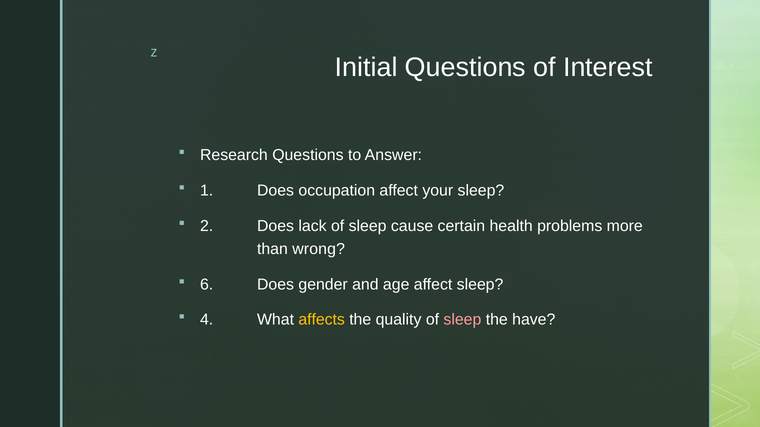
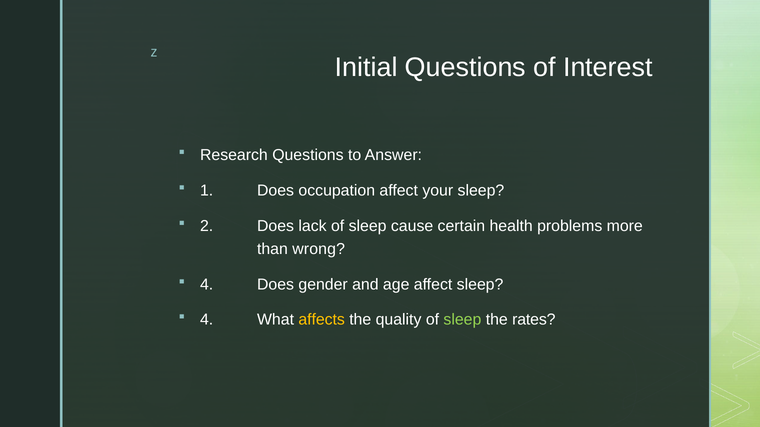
6 at (207, 285): 6 -> 4
sleep at (462, 320) colour: pink -> light green
have: have -> rates
